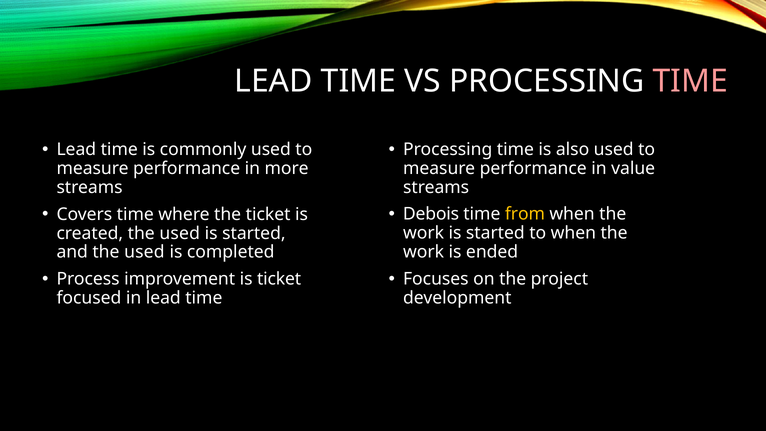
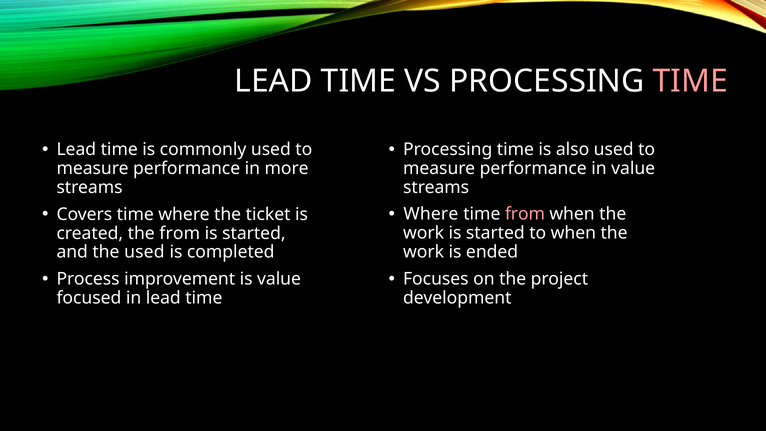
Debois at (431, 214): Debois -> Where
from at (525, 214) colour: yellow -> pink
created the used: used -> from
is ticket: ticket -> value
